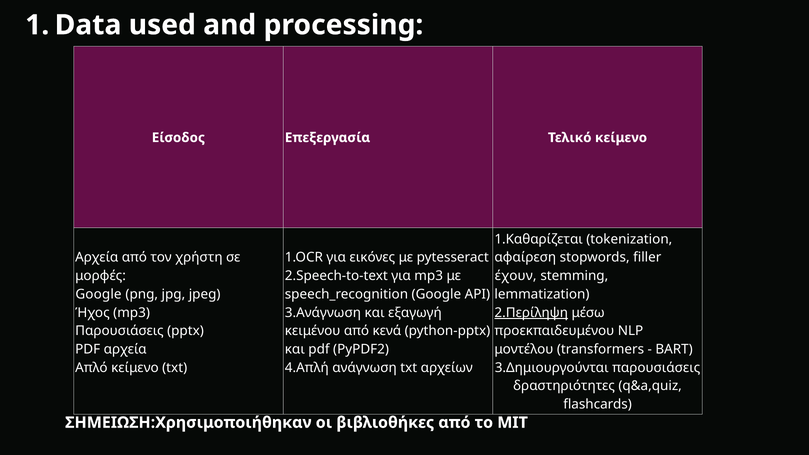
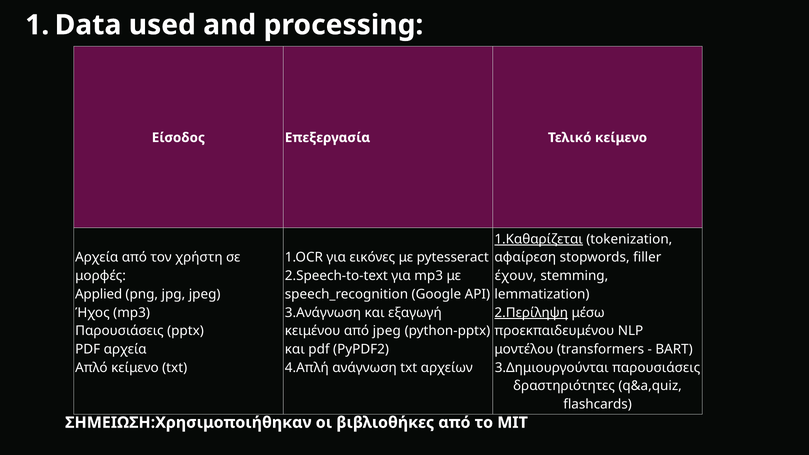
1.Καθαρίζεται underline: none -> present
Google at (99, 294): Google -> Applied
από κενά: κενά -> jpeg
